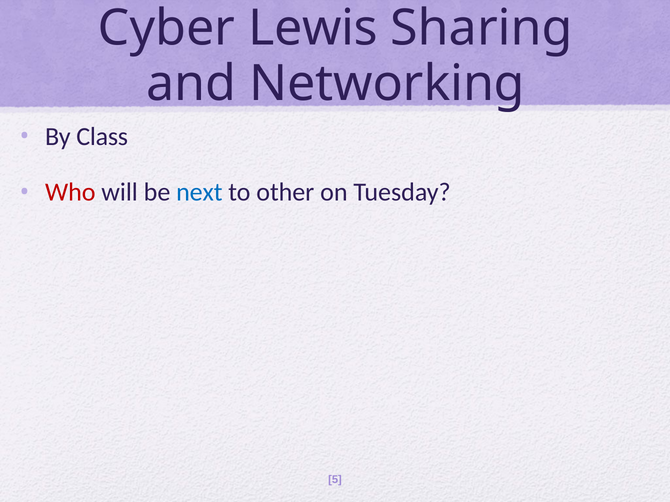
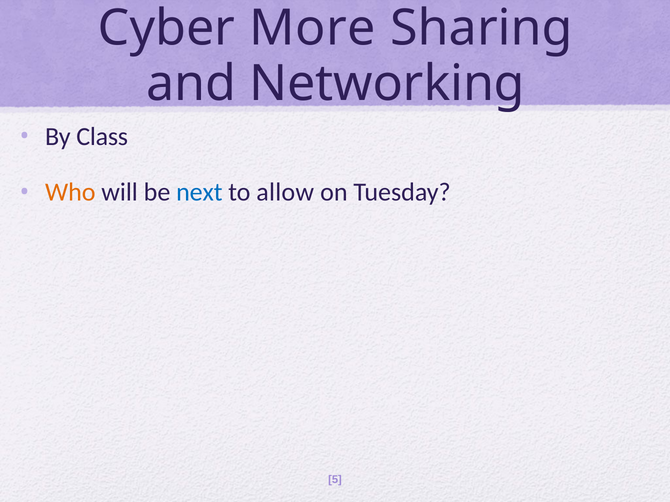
Lewis: Lewis -> More
Who colour: red -> orange
other: other -> allow
